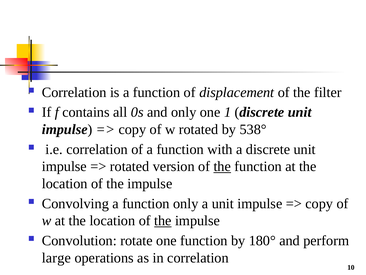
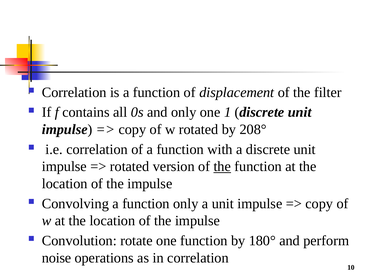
538°: 538° -> 208°
the at (163, 220) underline: present -> none
large: large -> noise
